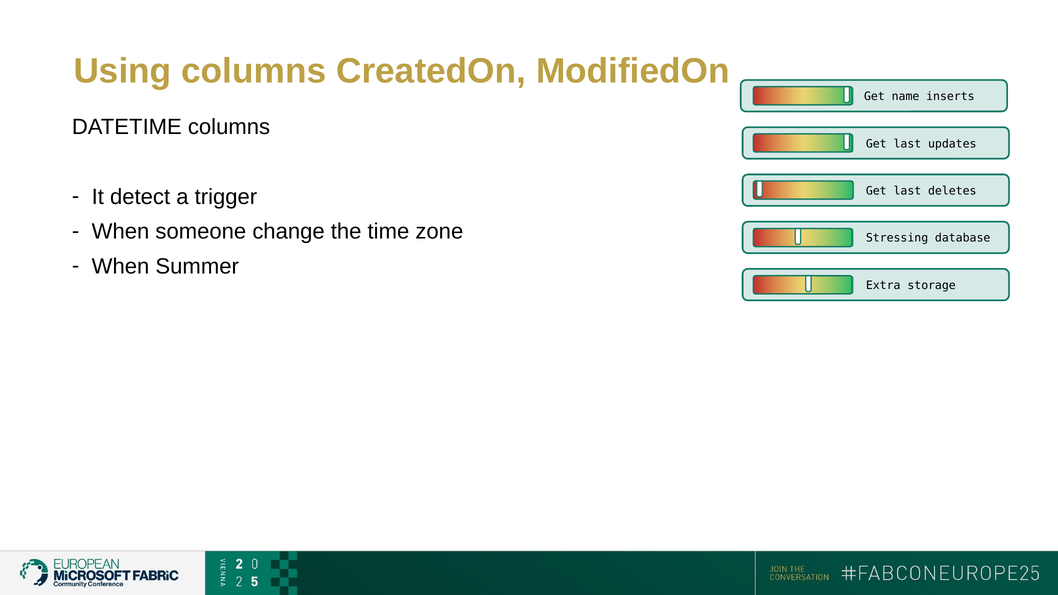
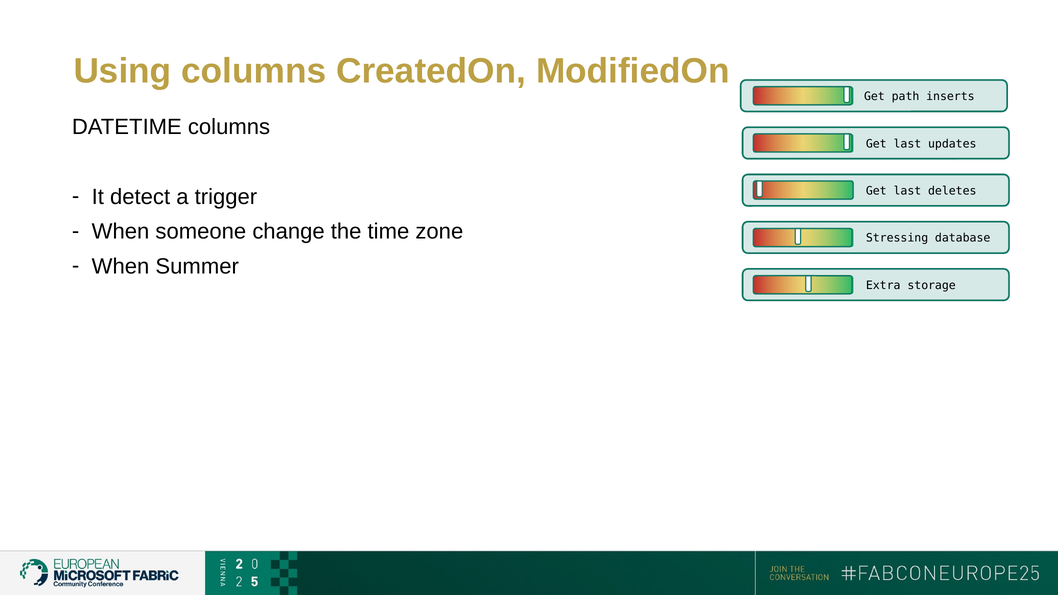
name: name -> path
